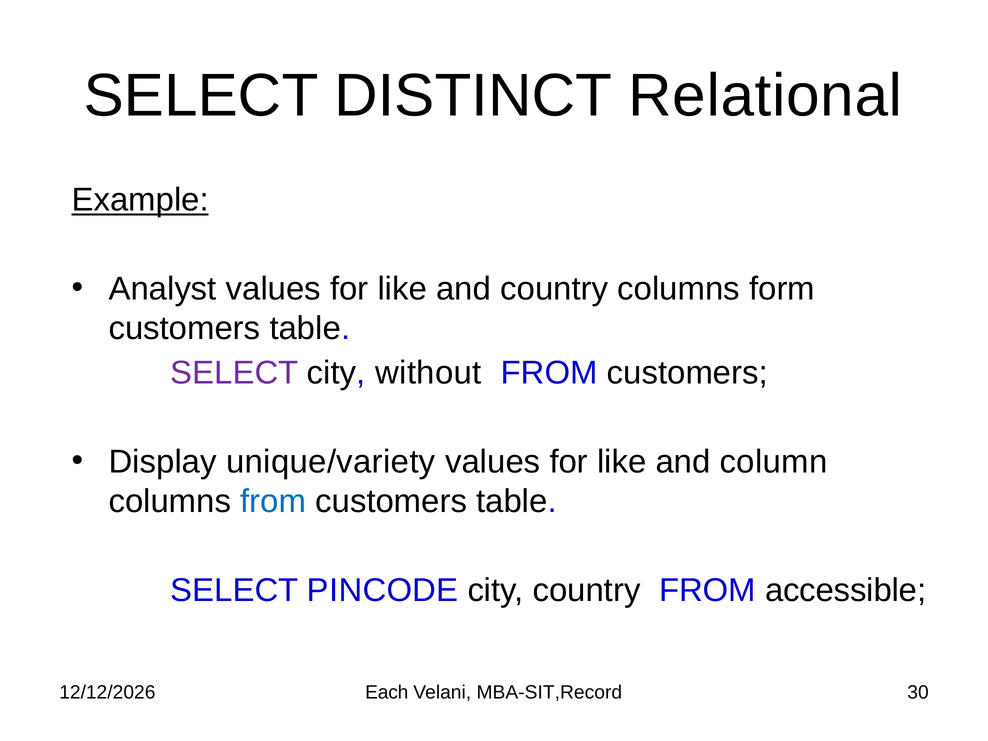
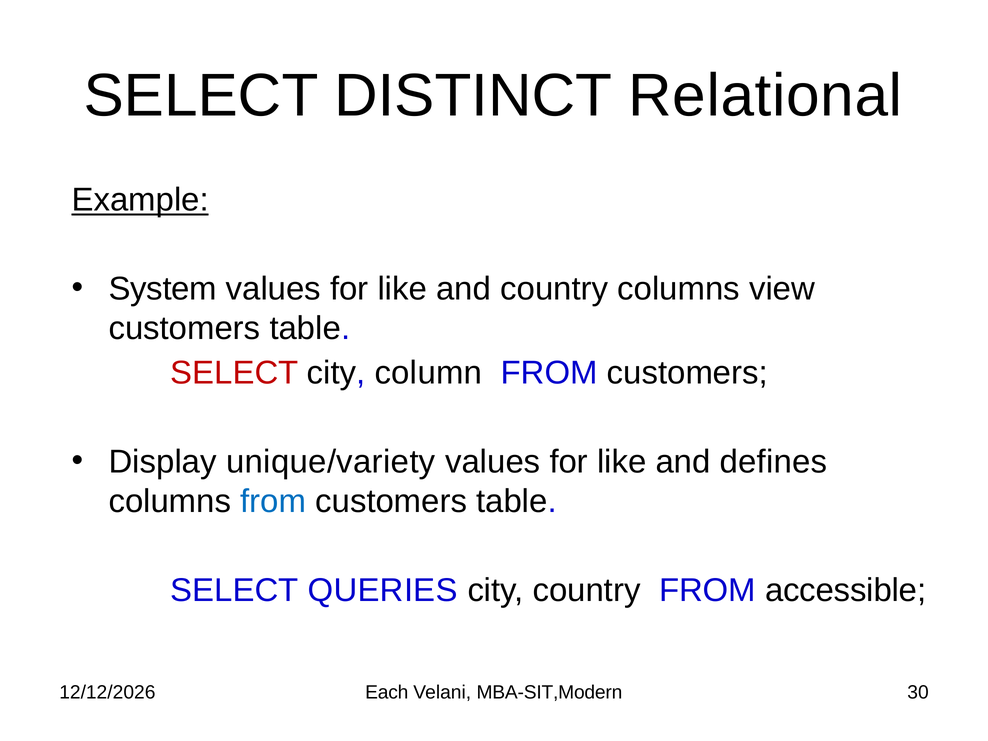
Analyst: Analyst -> System
form: form -> view
SELECT at (234, 373) colour: purple -> red
without: without -> column
column: column -> defines
PINCODE: PINCODE -> QUERIES
MBA-SIT,Record: MBA-SIT,Record -> MBA-SIT,Modern
